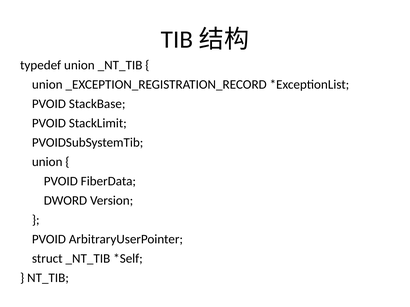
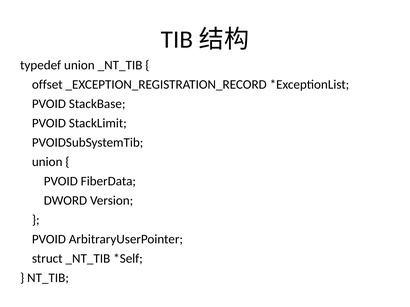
union at (47, 85): union -> offset
